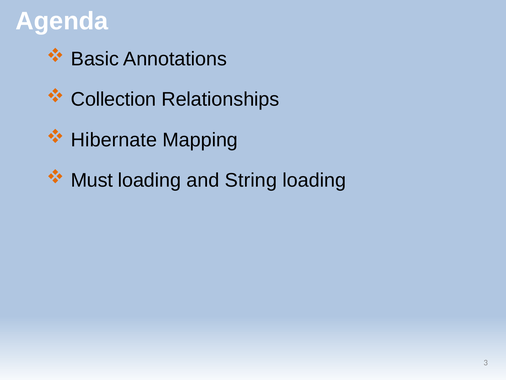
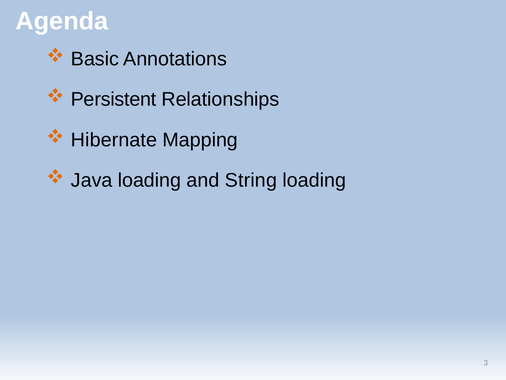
Collection: Collection -> Persistent
Must: Must -> Java
